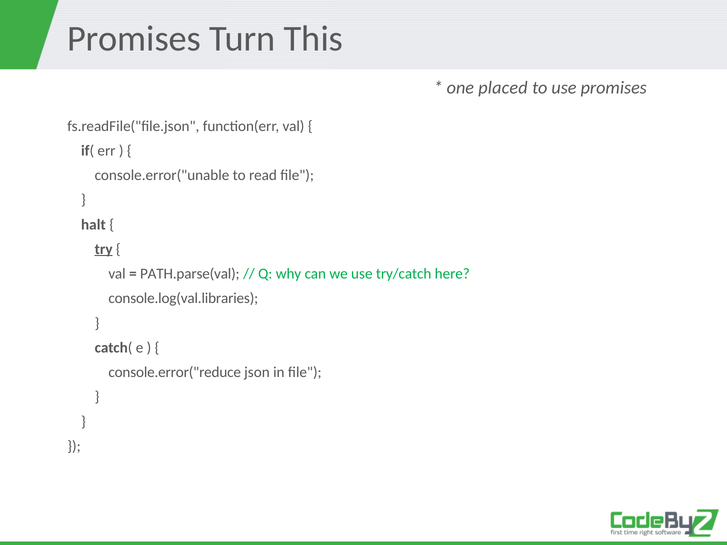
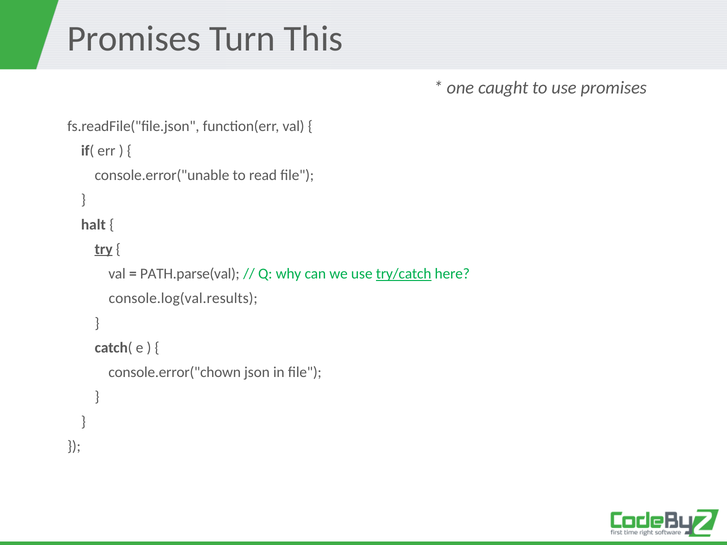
placed: placed -> caught
try/catch underline: none -> present
console.log(val.libraries: console.log(val.libraries -> console.log(val.results
console.error("reduce: console.error("reduce -> console.error("chown
